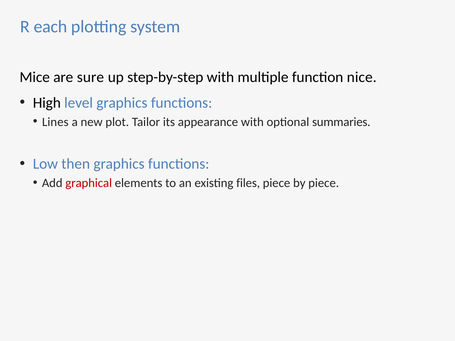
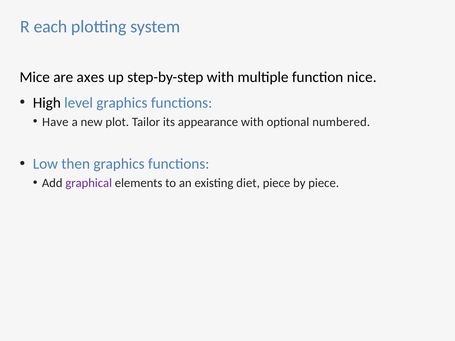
sure: sure -> axes
Lines: Lines -> Have
summaries: summaries -> numbered
graphical colour: red -> purple
files: files -> diet
